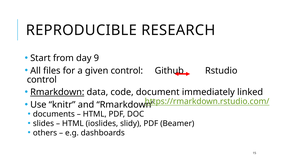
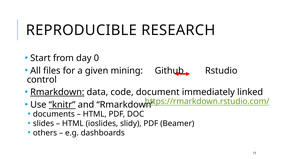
9: 9 -> 0
given control: control -> mining
knitr underline: none -> present
